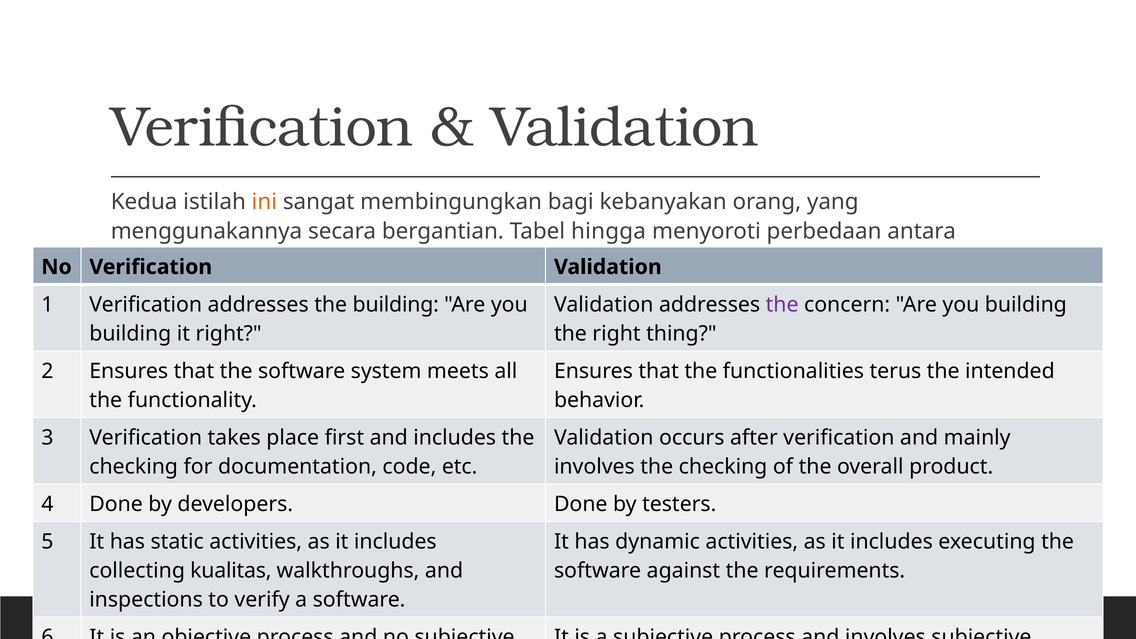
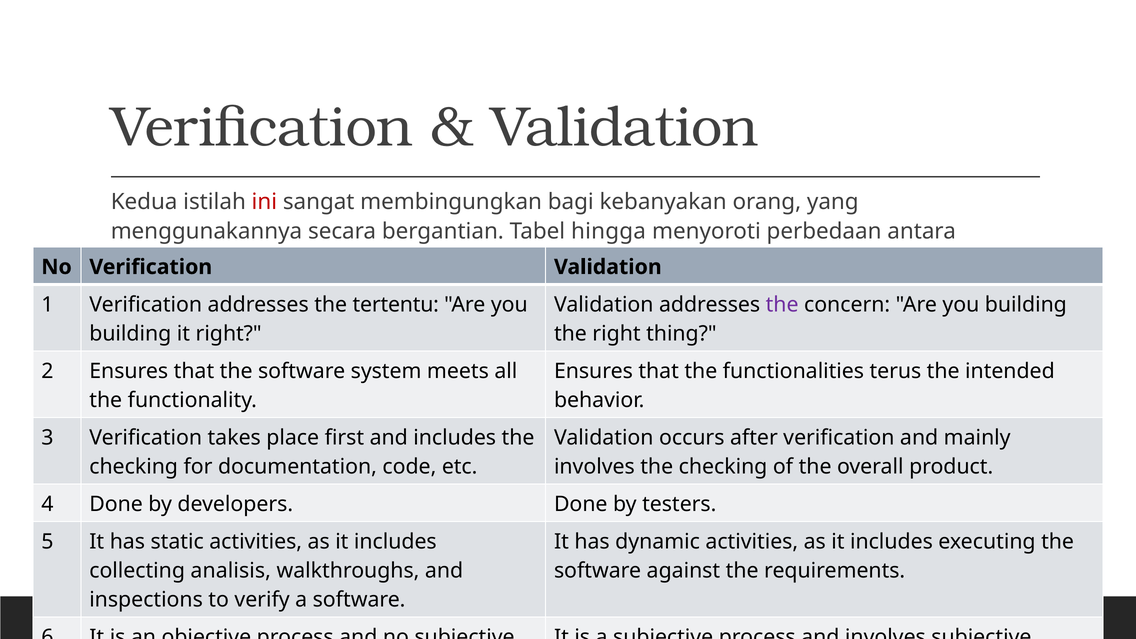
ini colour: orange -> red
the building: building -> tertentu
kualitas: kualitas -> analisis
